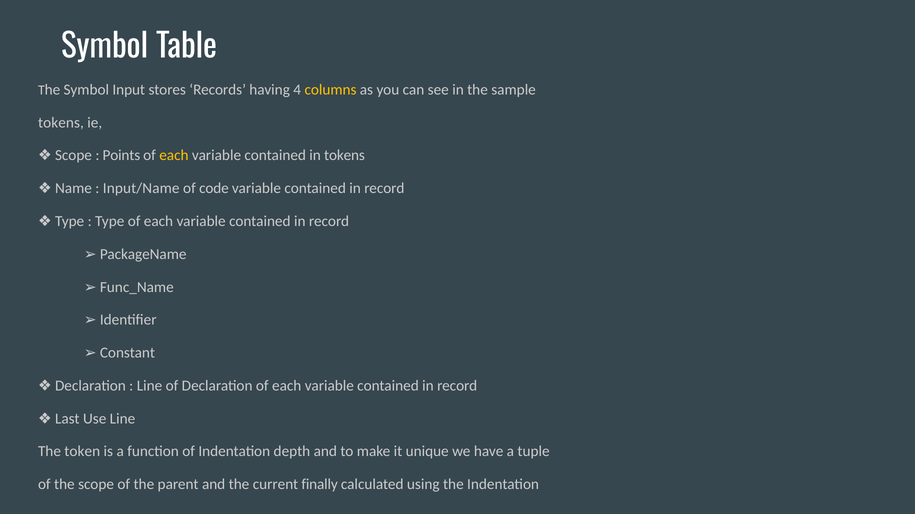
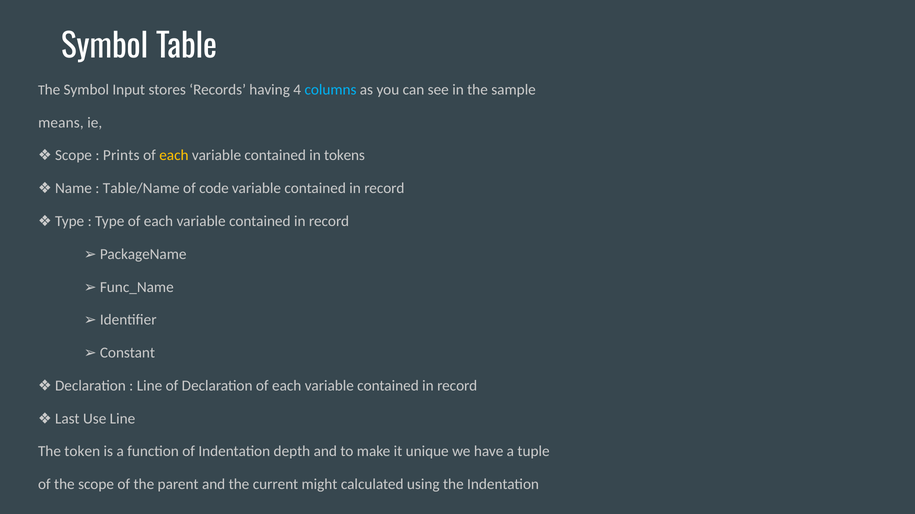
columns colour: yellow -> light blue
tokens at (61, 123): tokens -> means
Points: Points -> Prints
Input/Name: Input/Name -> Table/Name
finally: finally -> might
